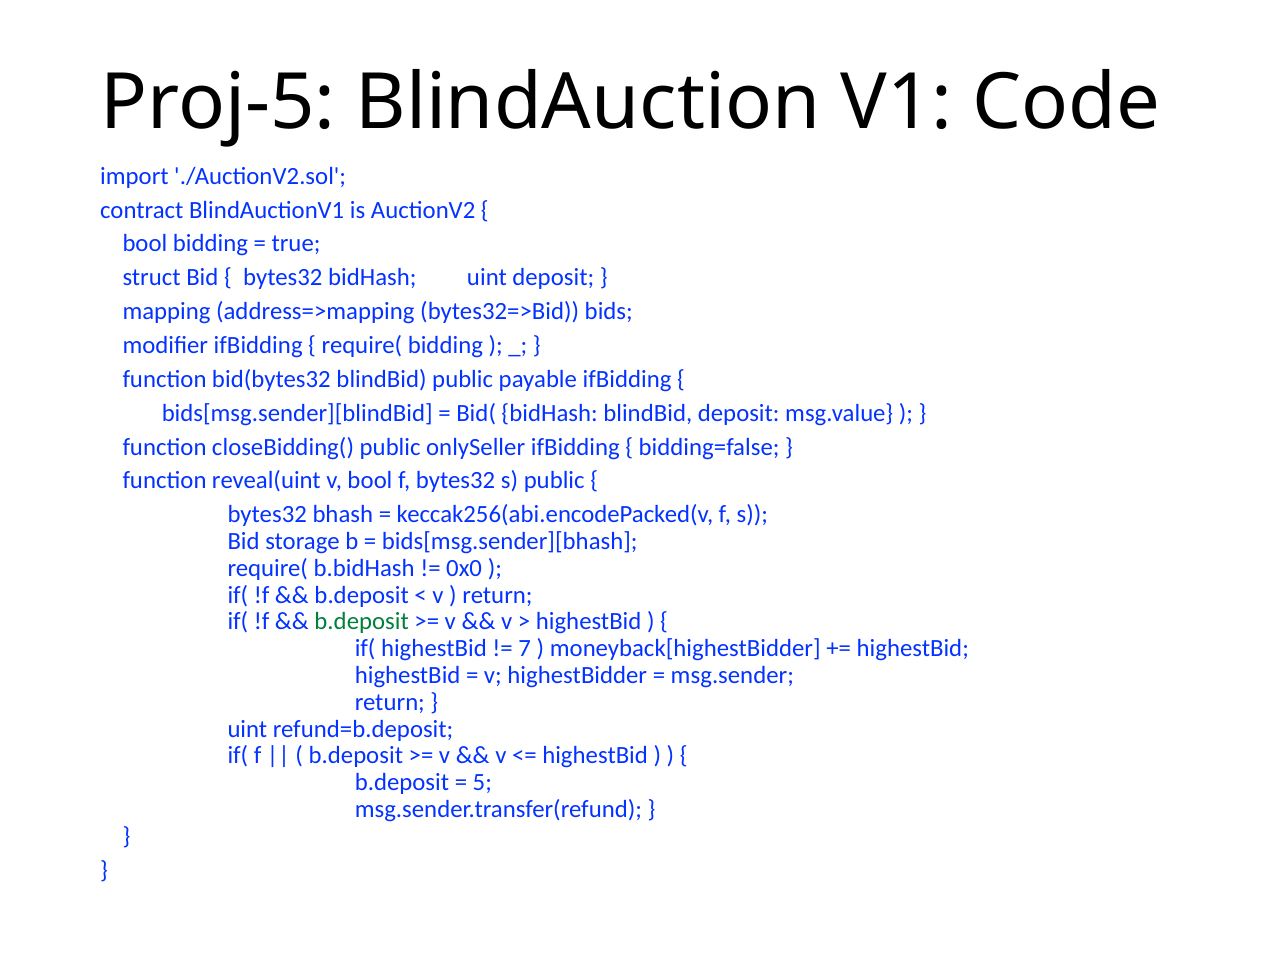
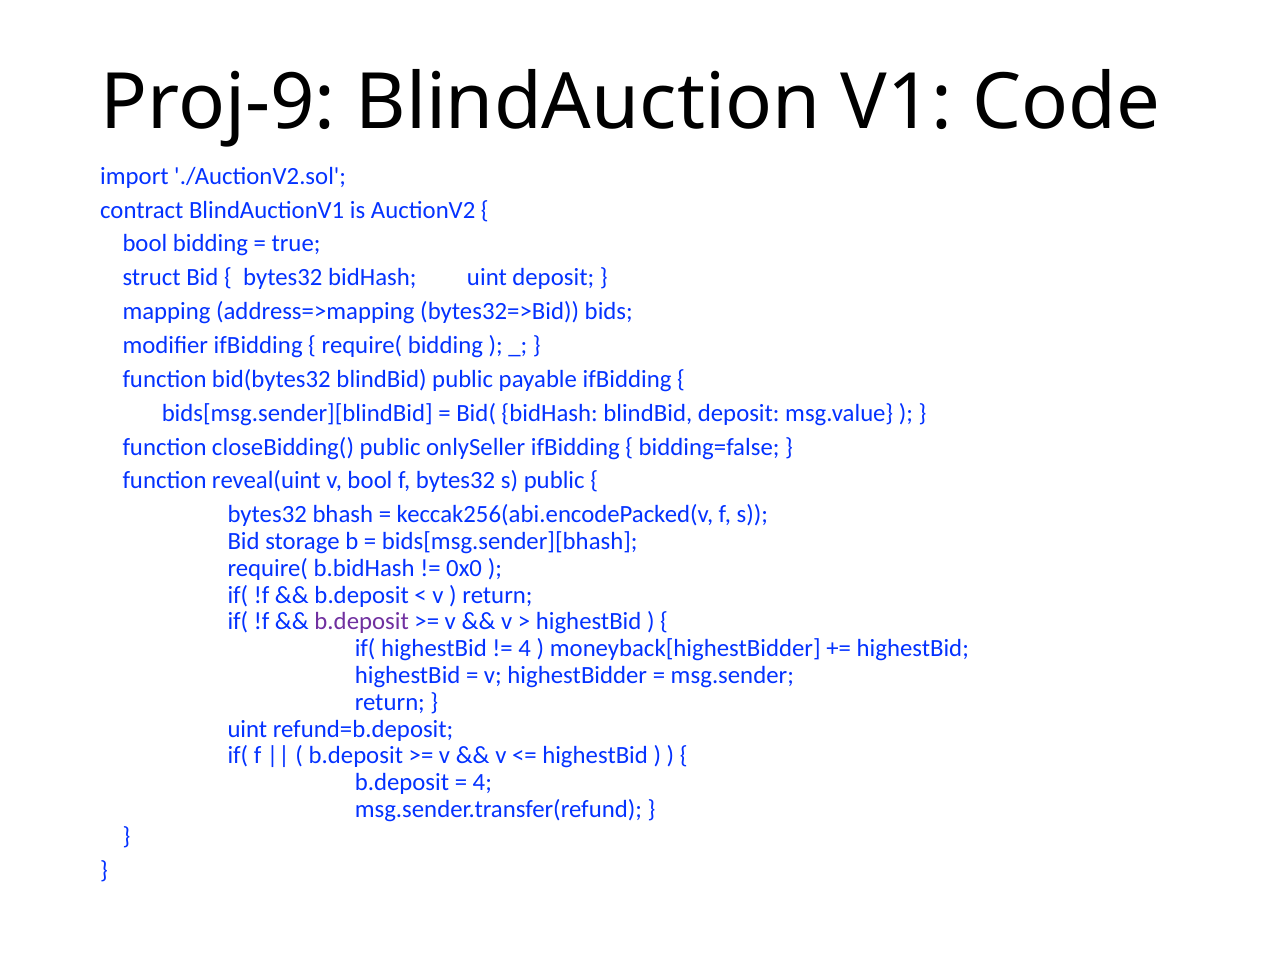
Proj-5: Proj-5 -> Proj-9
b.deposit at (362, 622) colour: green -> purple
7 at (525, 649): 7 -> 4
5 at (482, 783): 5 -> 4
